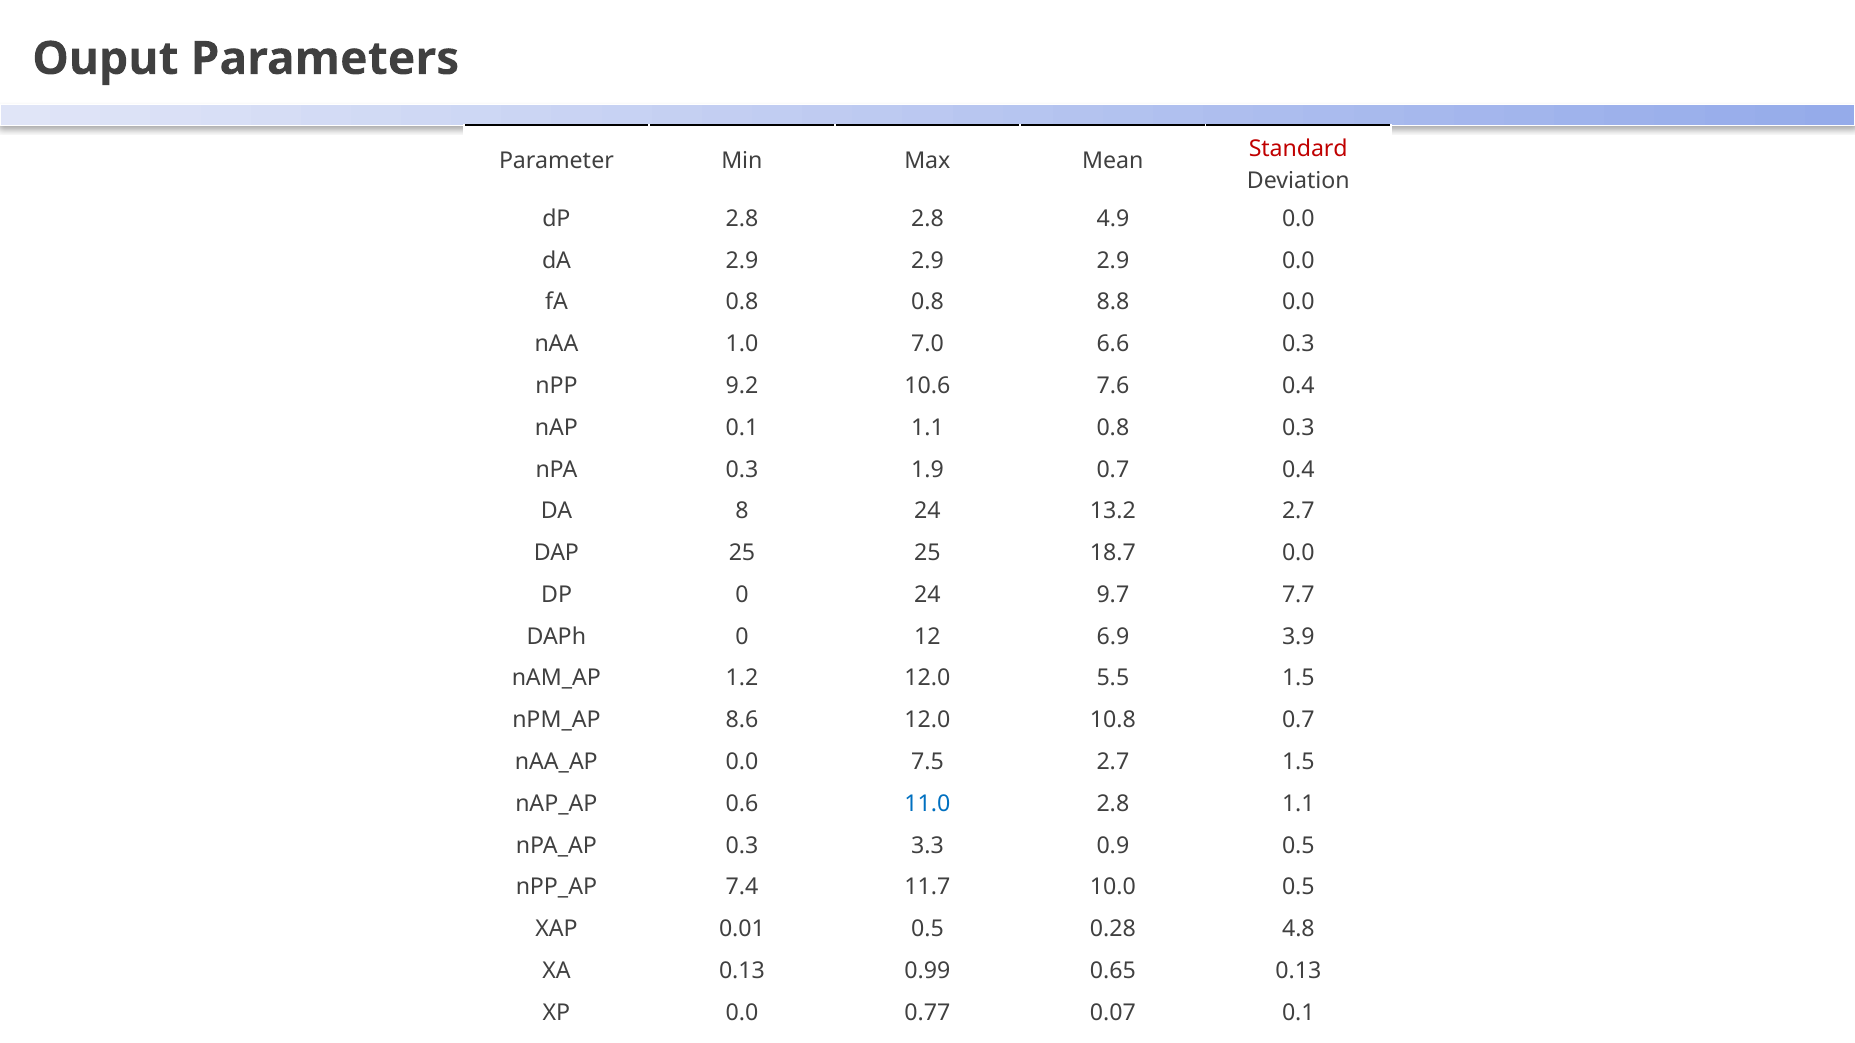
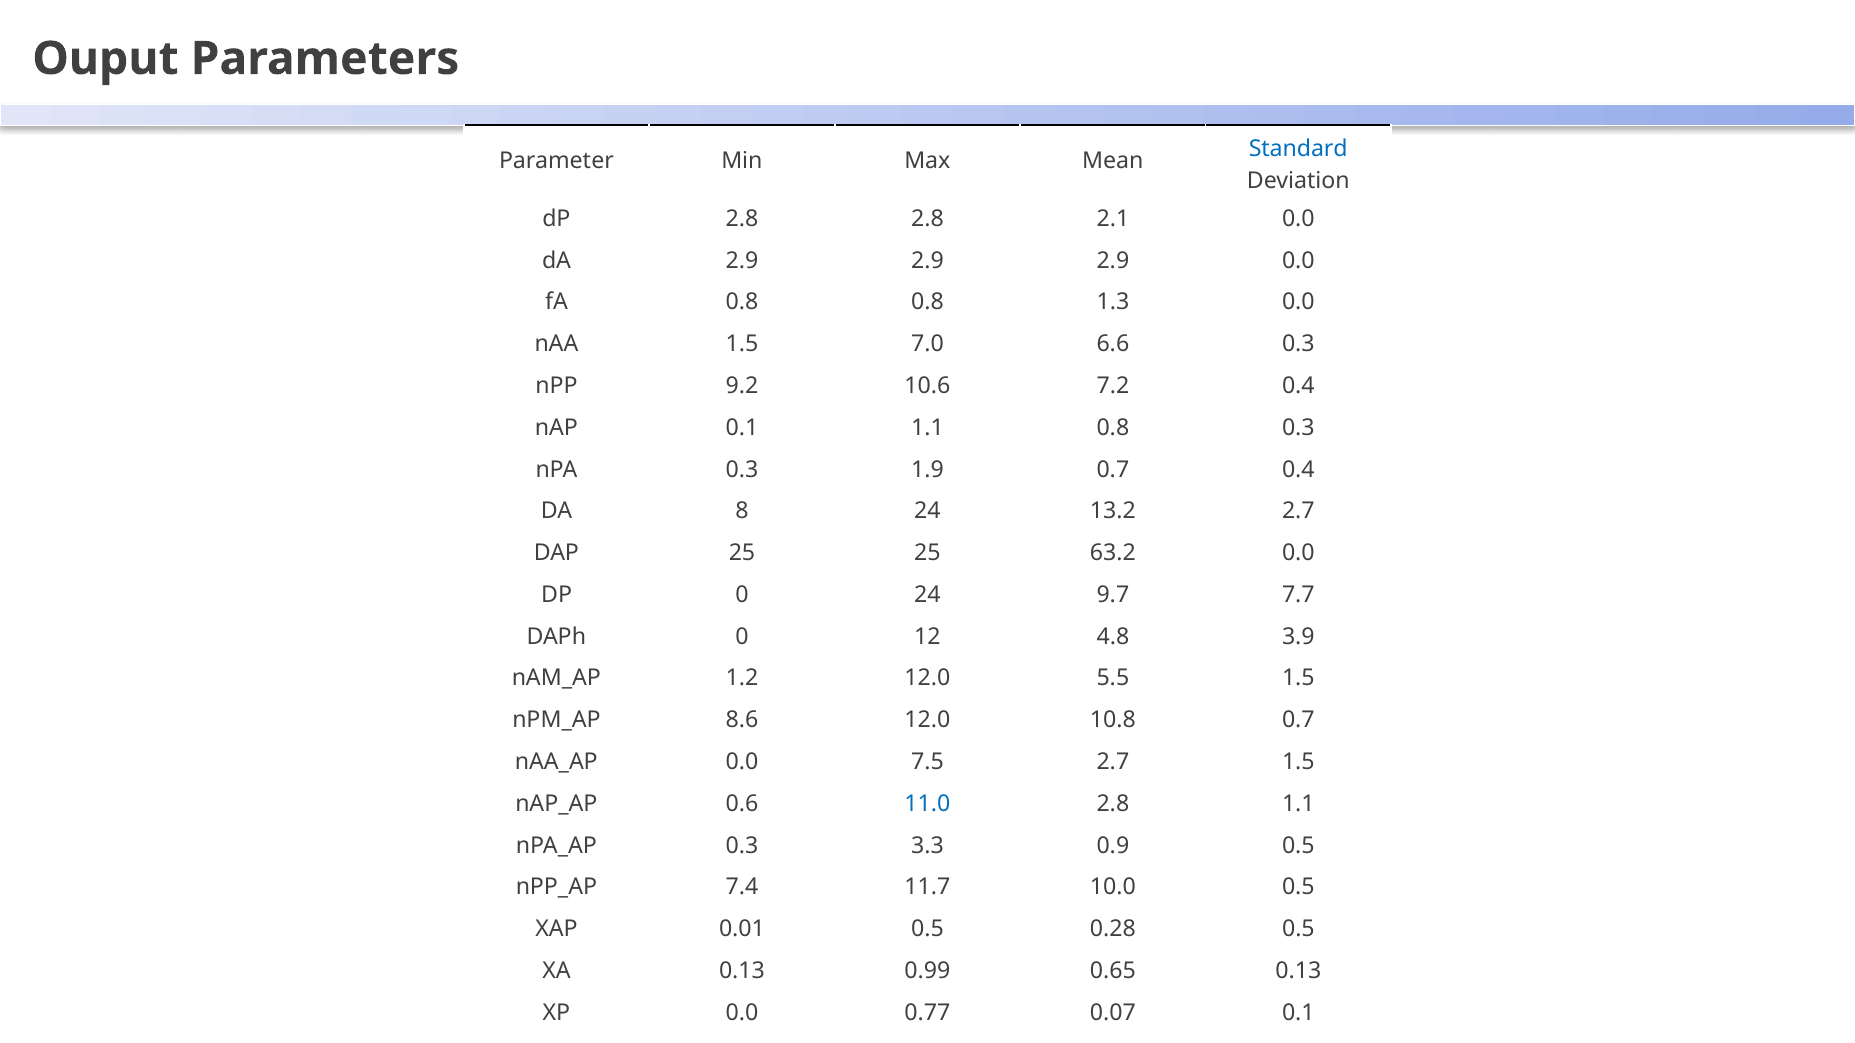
Standard colour: red -> blue
4.9: 4.9 -> 2.1
0.8 8.8: 8.8 -> 1.3
nAA 1.0: 1.0 -> 1.5
7.6: 7.6 -> 7.2
18.7: 18.7 -> 63.2
6.9: 6.9 -> 4.8
0.28 4.8: 4.8 -> 0.5
